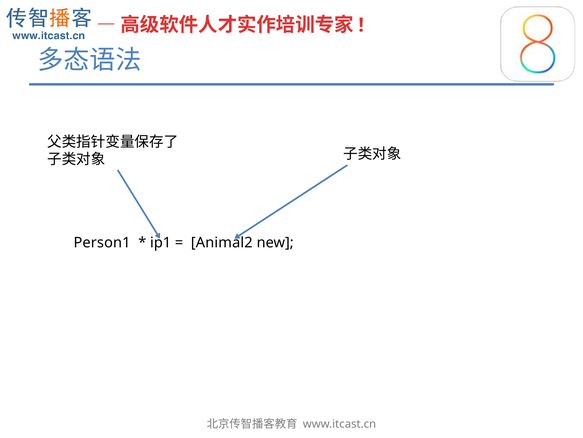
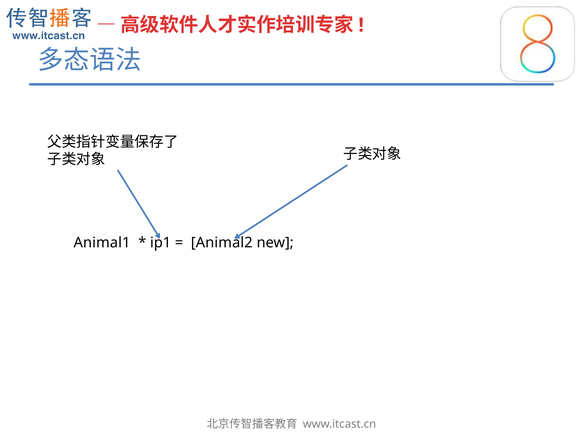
Person1: Person1 -> Animal1
